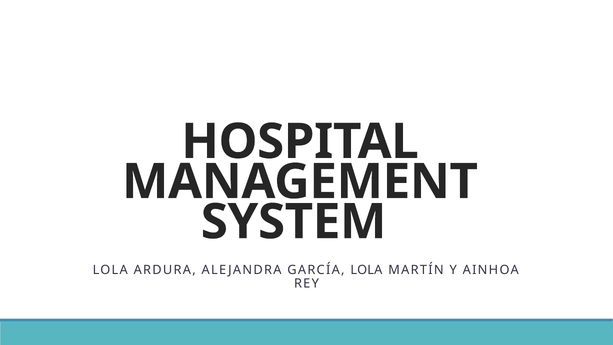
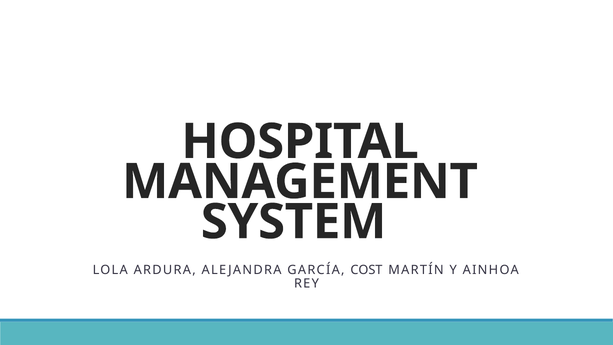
GARCÍA LOLA: LOLA -> COST
